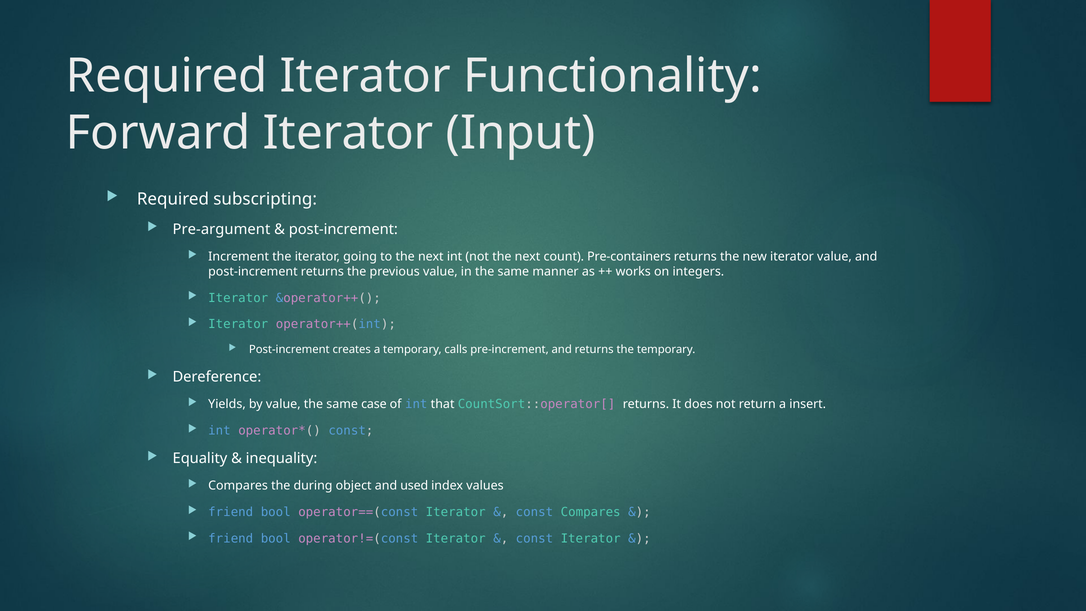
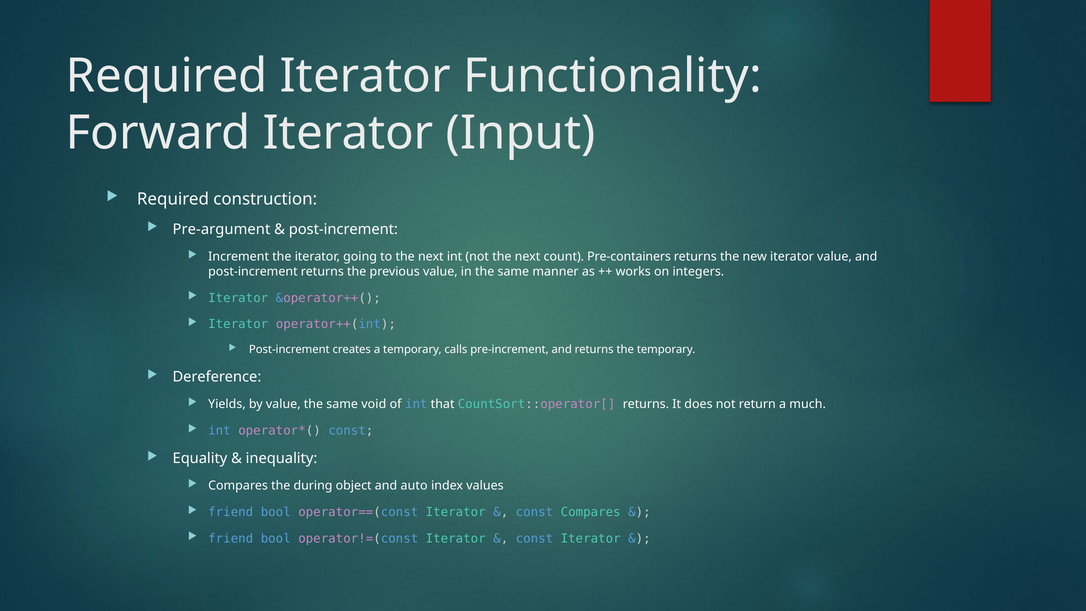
subscripting: subscripting -> construction
case: case -> void
insert: insert -> much
used: used -> auto
